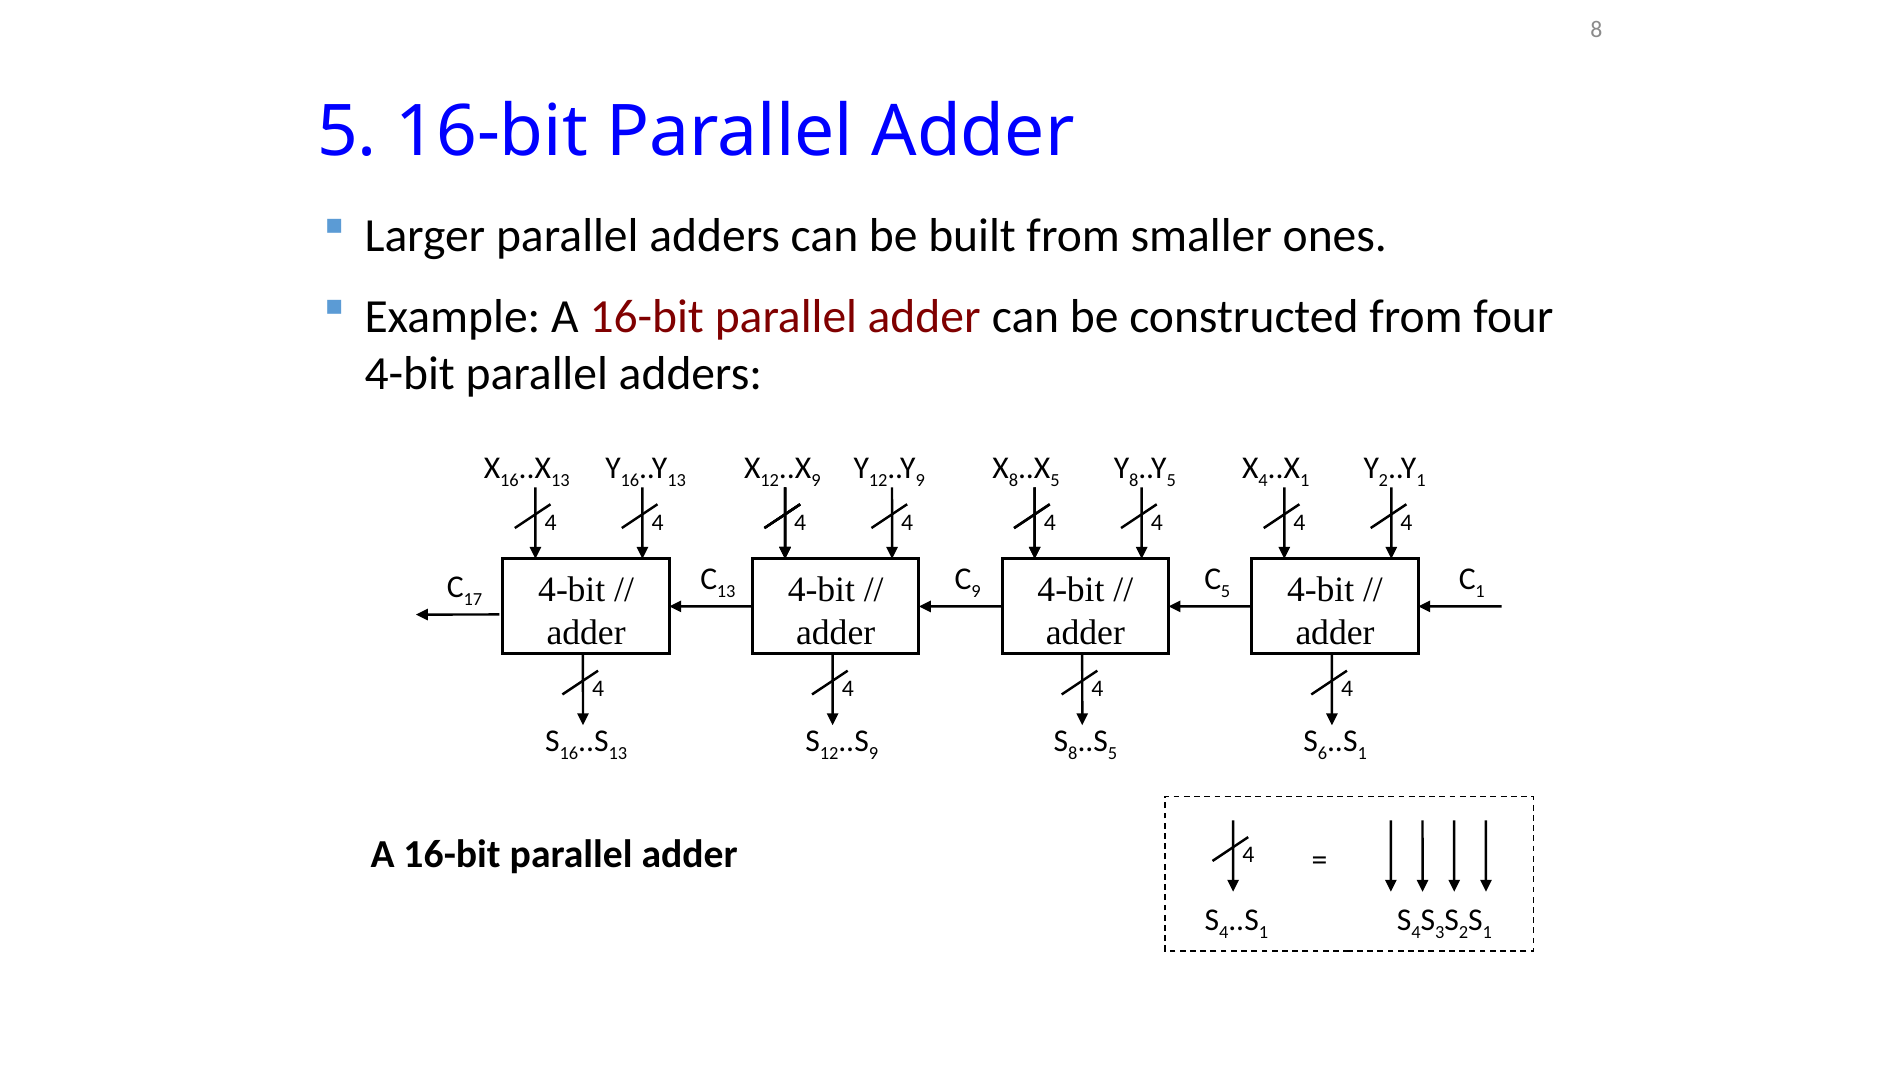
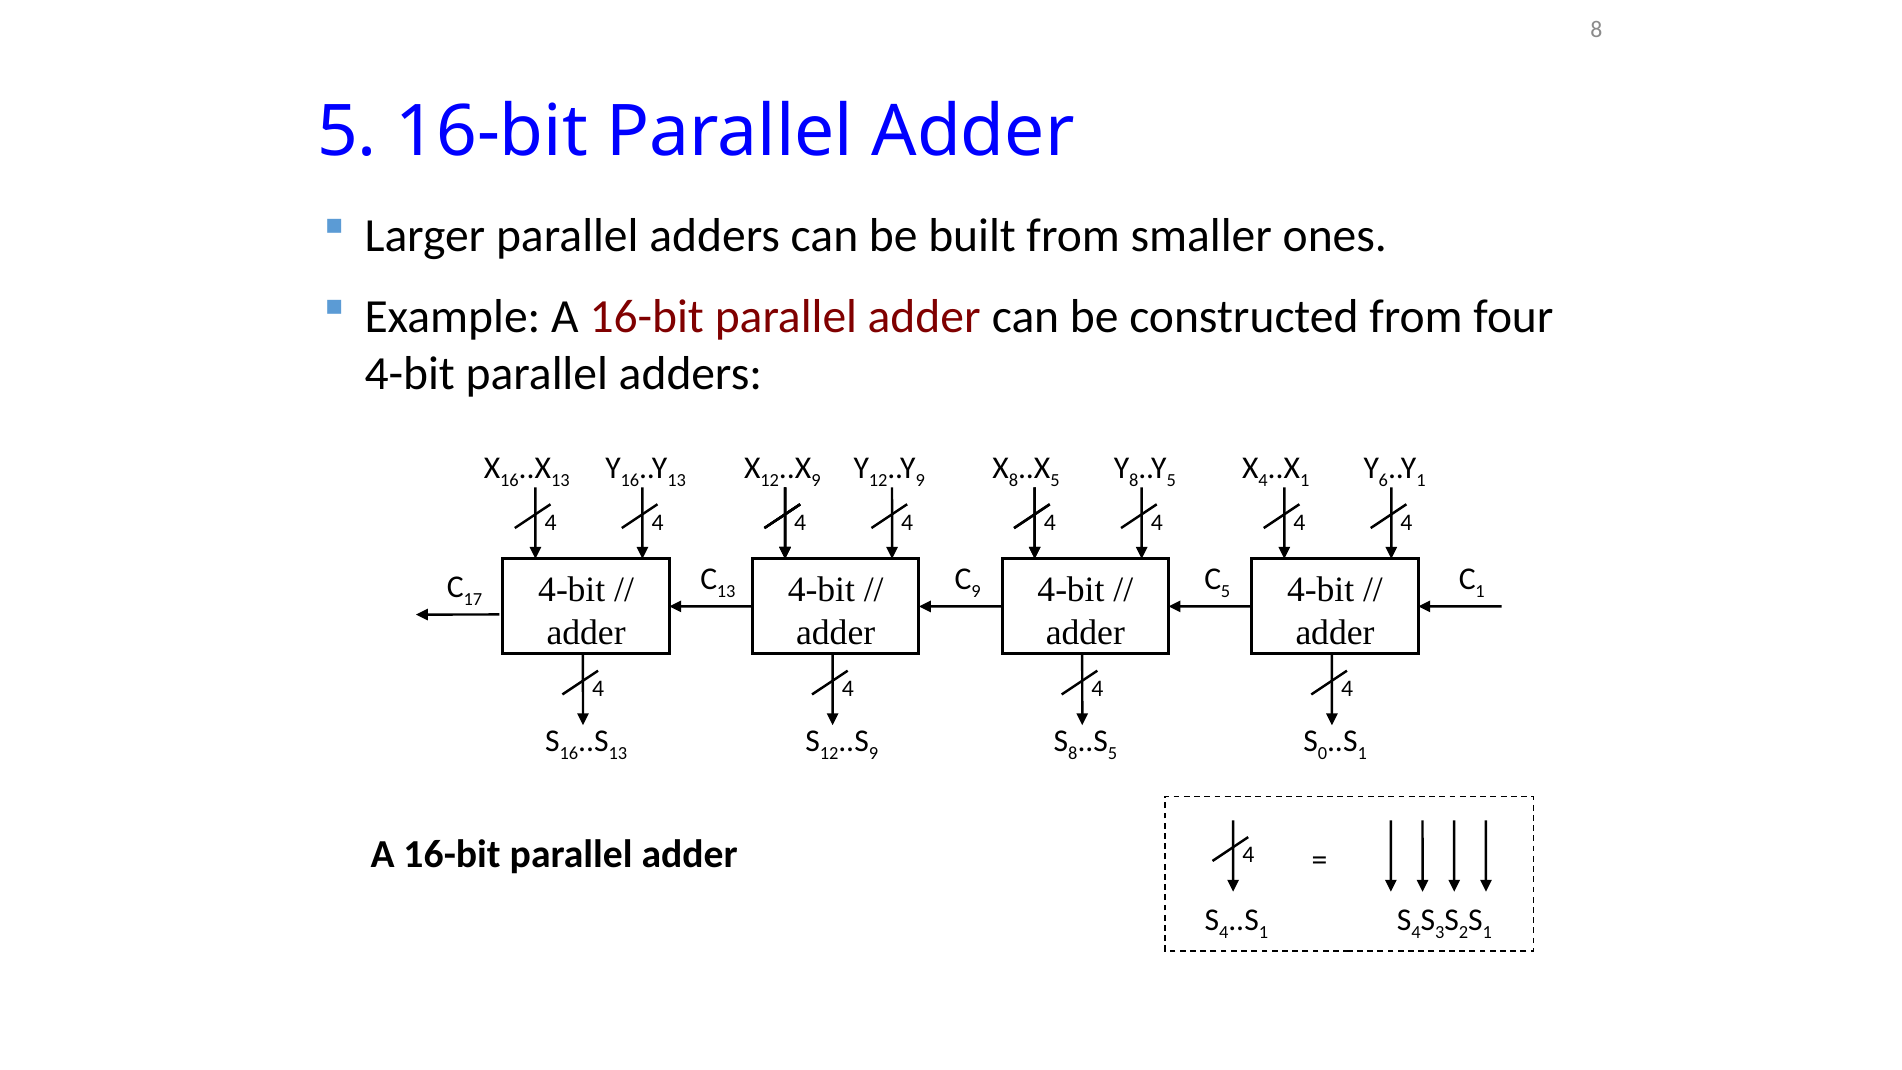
2 at (1383, 480): 2 -> 6
6: 6 -> 0
